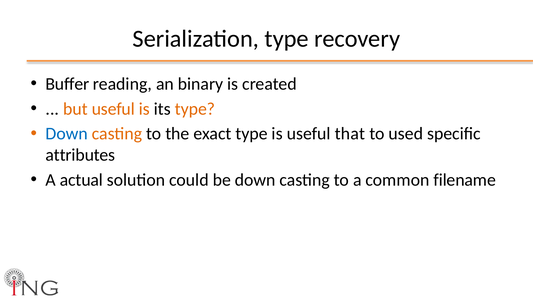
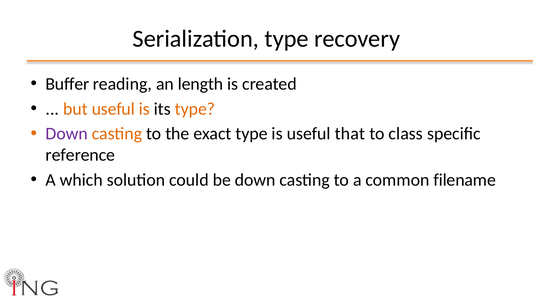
binary: binary -> length
Down at (67, 134) colour: blue -> purple
used: used -> class
attributes: attributes -> reference
actual: actual -> which
